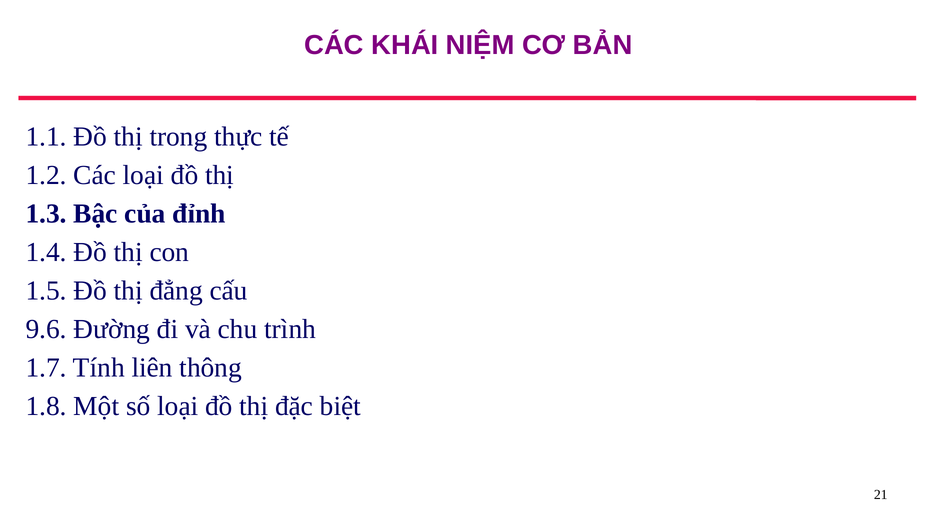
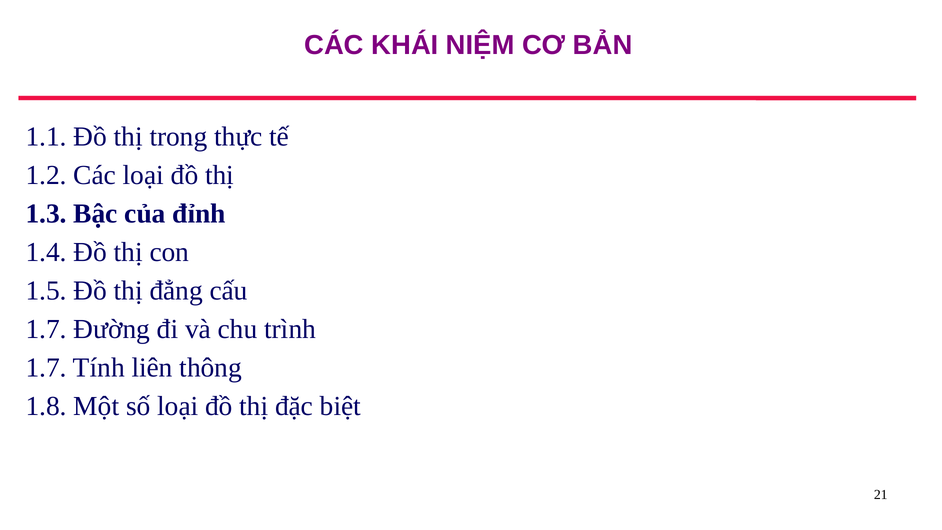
9.6 at (46, 329): 9.6 -> 1.7
